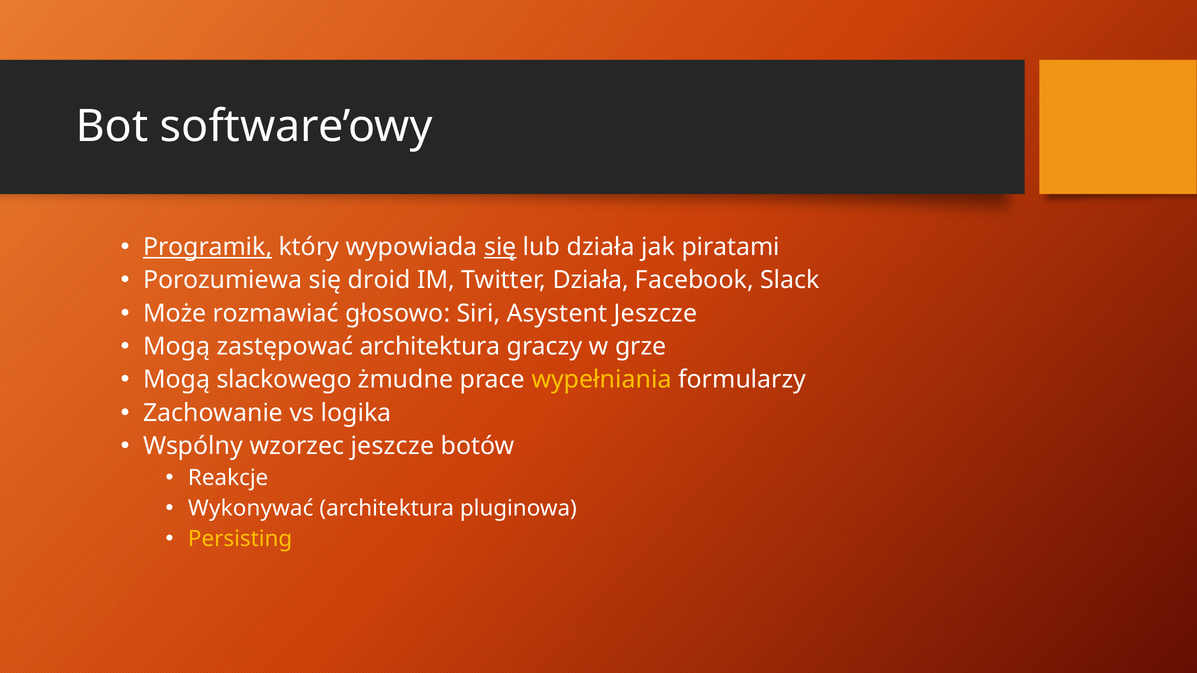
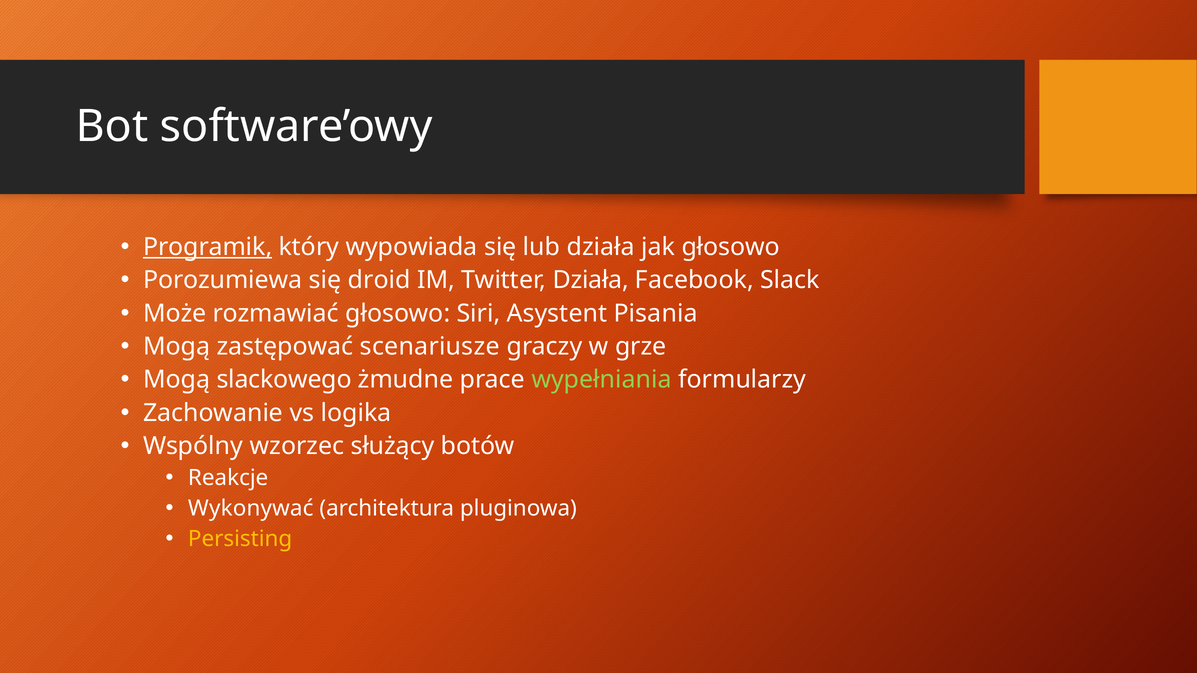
się at (500, 247) underline: present -> none
jak piratami: piratami -> głosowo
Asystent Jeszcze: Jeszcze -> Pisania
zastępować architektura: architektura -> scenariusze
wypełniania colour: yellow -> light green
wzorzec jeszcze: jeszcze -> służący
